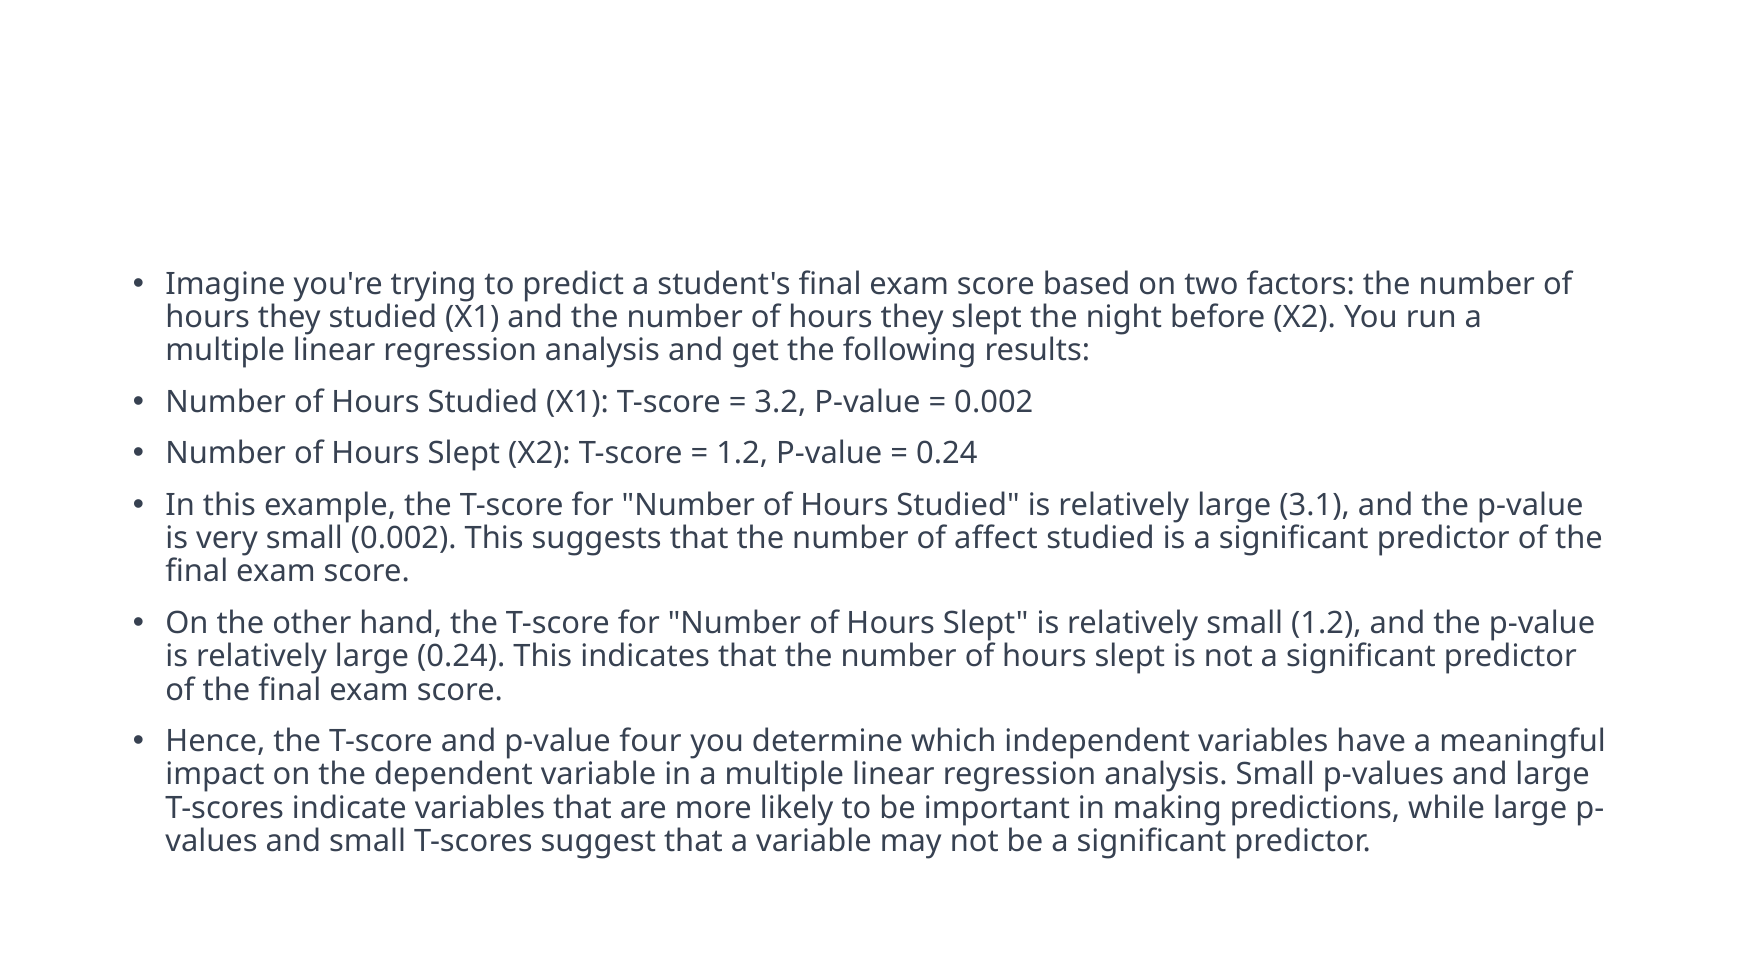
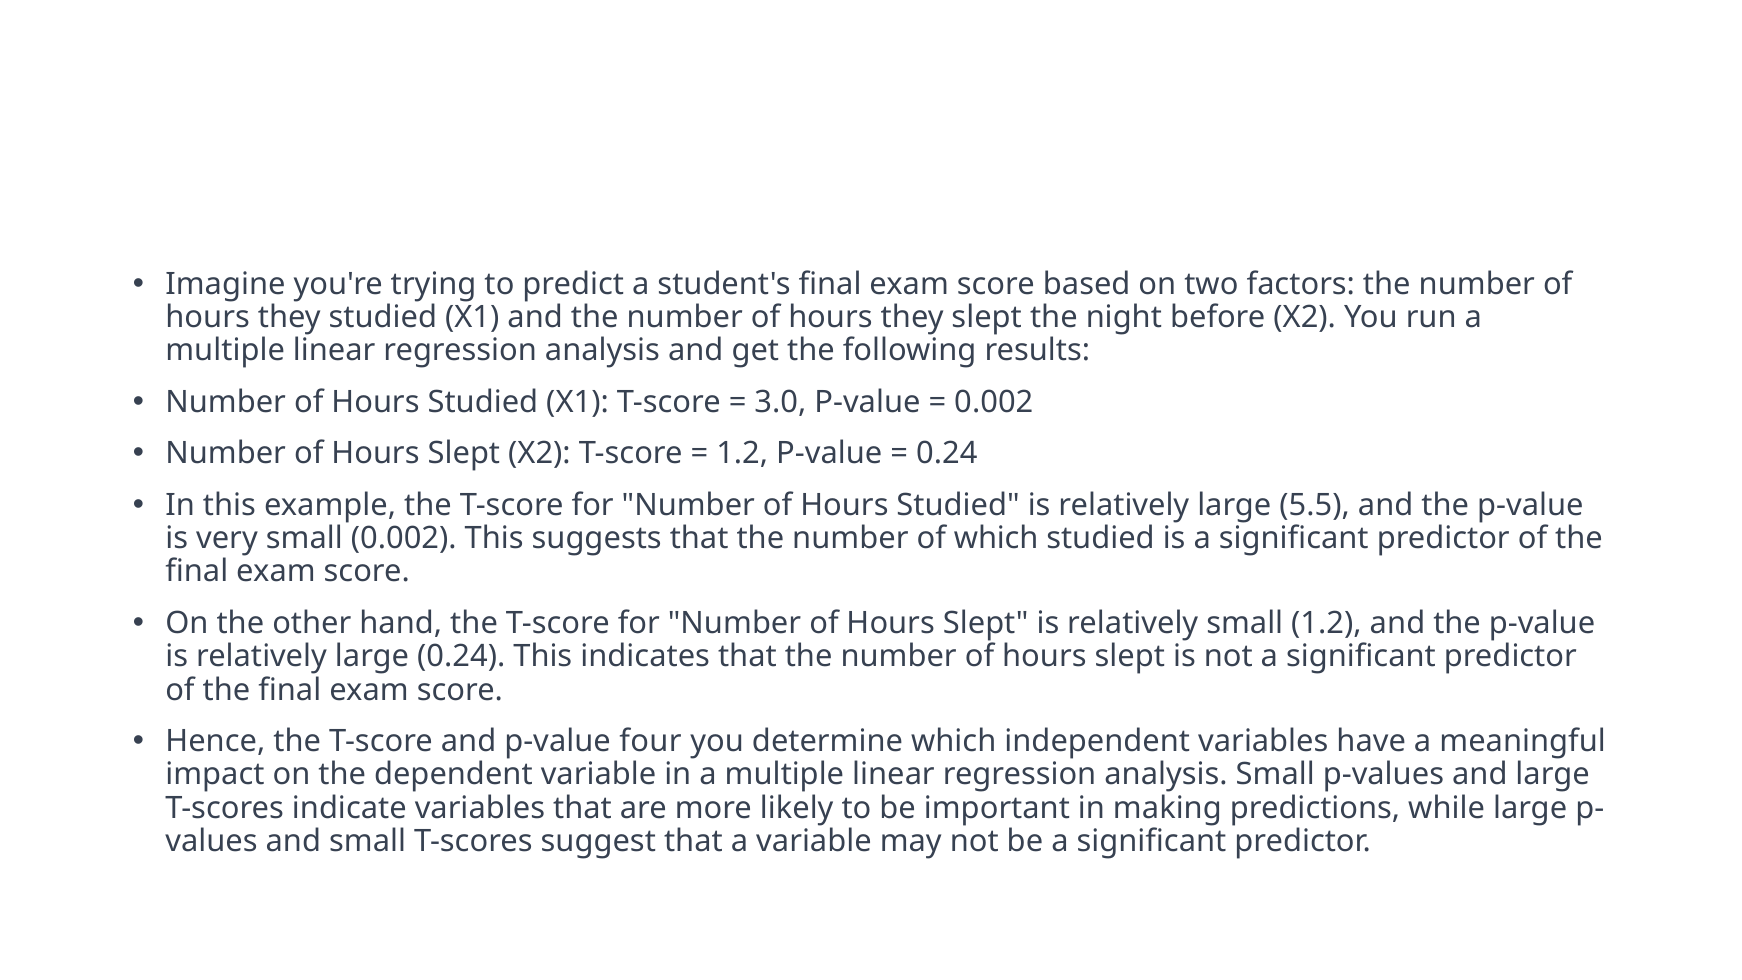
3.2: 3.2 -> 3.0
3.1: 3.1 -> 5.5
of affect: affect -> which
